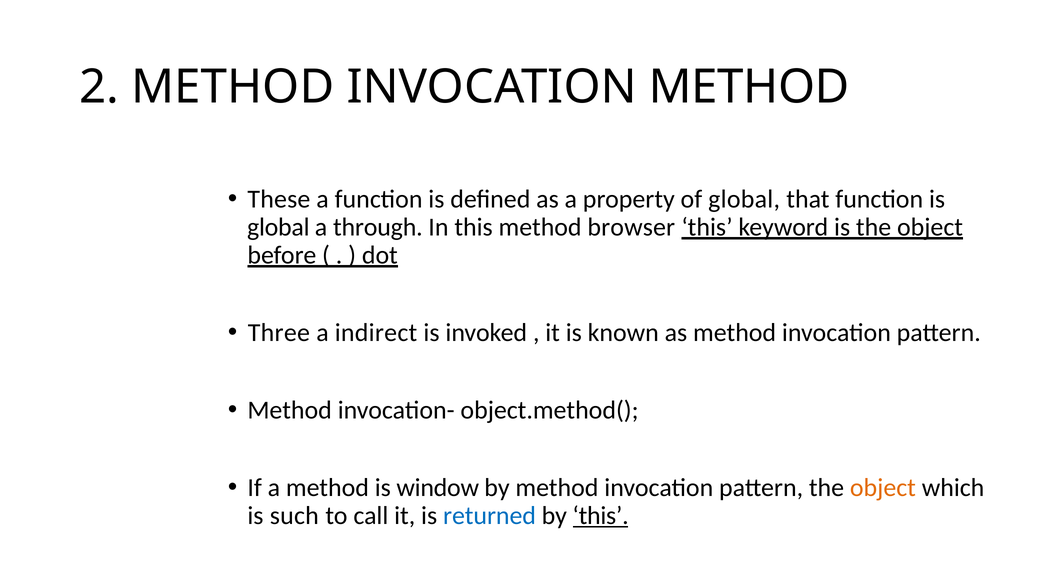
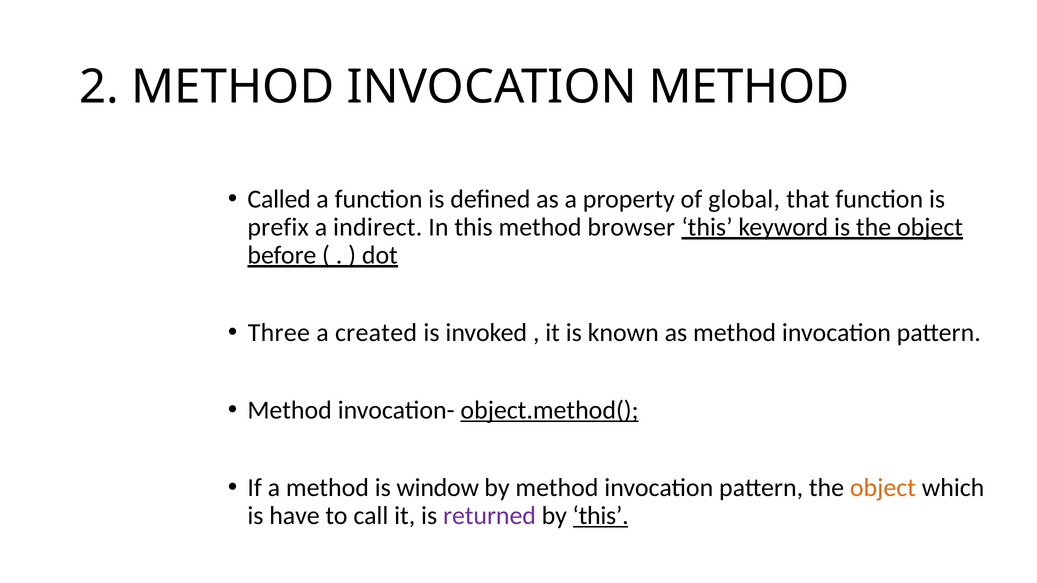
These: These -> Called
global at (278, 227): global -> prefix
through: through -> indirect
indirect: indirect -> created
object.method( underline: none -> present
such: such -> have
returned colour: blue -> purple
